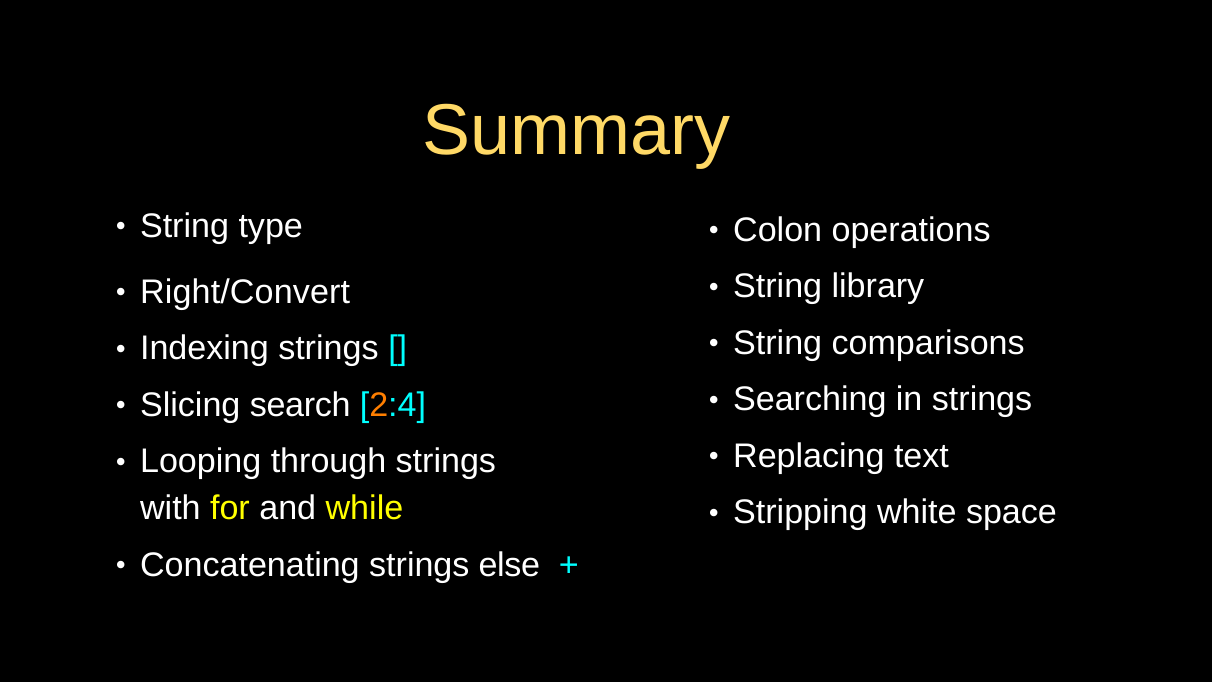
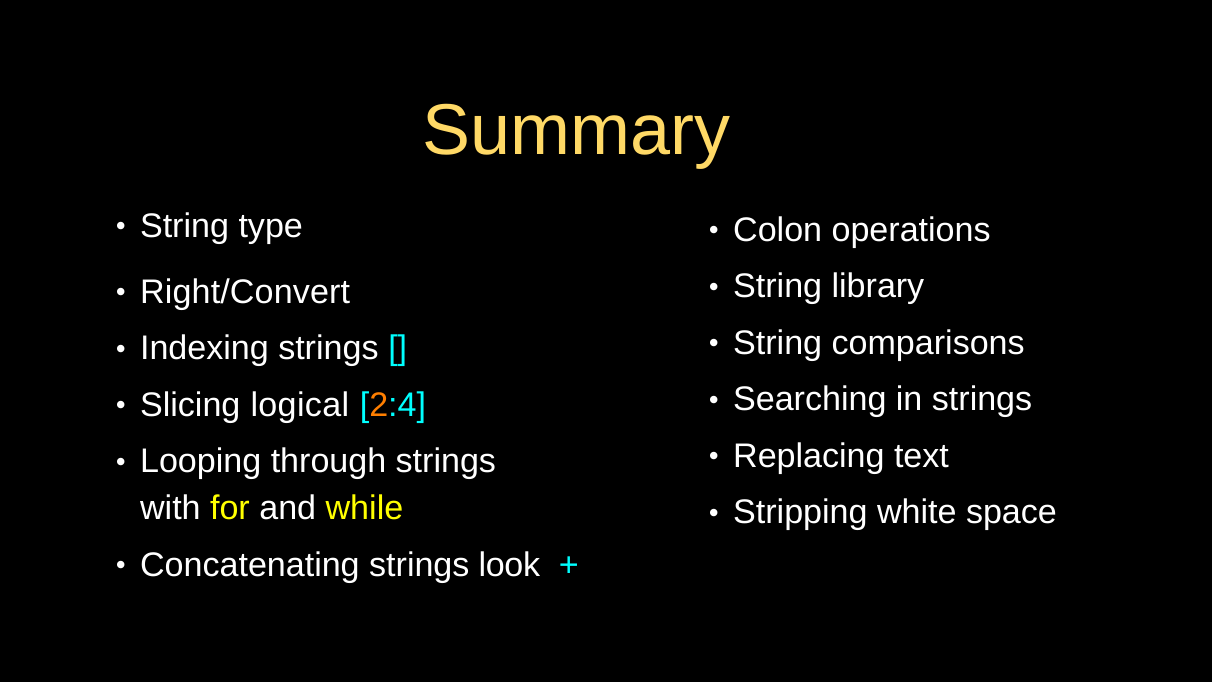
search: search -> logical
else: else -> look
